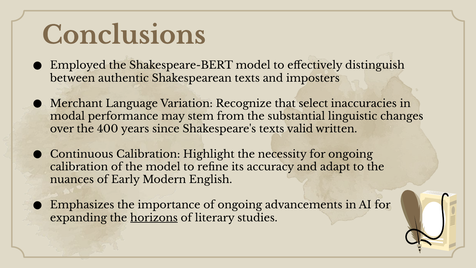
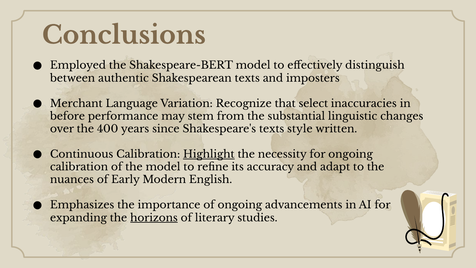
modal: modal -> before
valid: valid -> style
Highlight underline: none -> present
